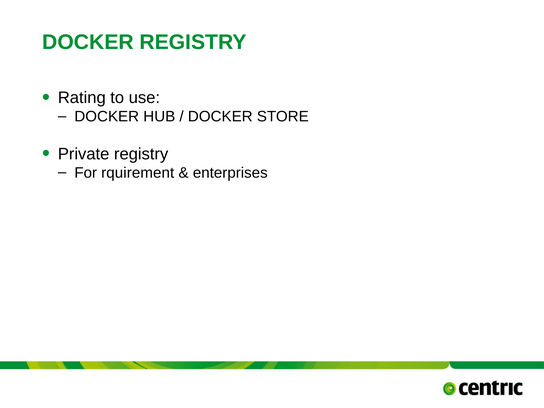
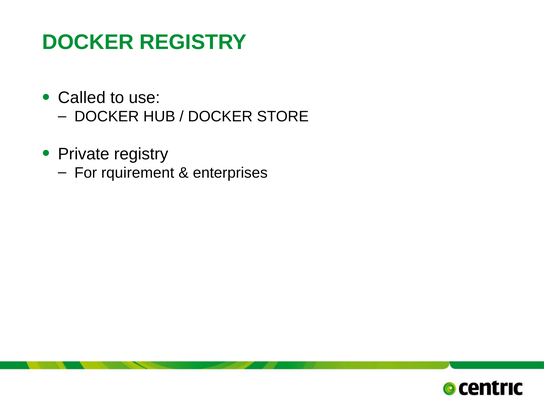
Rating: Rating -> Called
